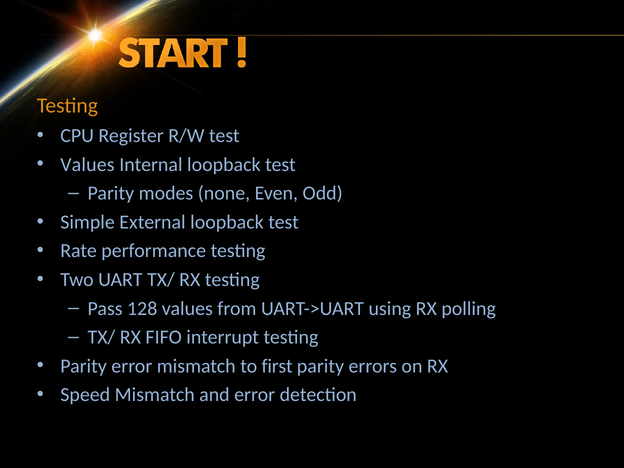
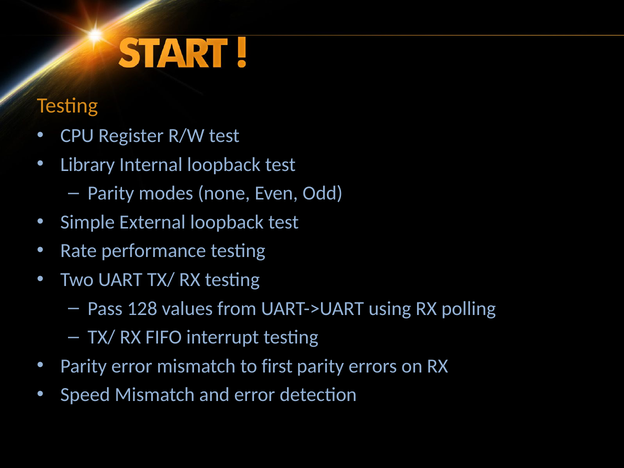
Values at (87, 165): Values -> Library
